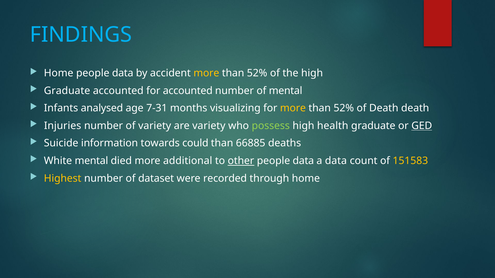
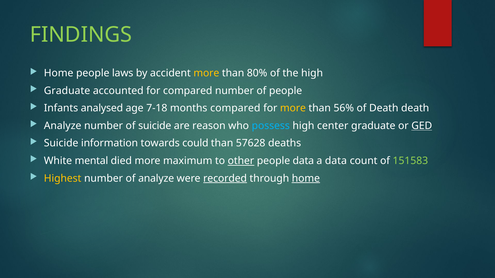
FINDINGS colour: light blue -> light green
data at (123, 73): data -> laws
52% at (257, 73): 52% -> 80%
for accounted: accounted -> compared
of mental: mental -> people
7-31: 7-31 -> 7-18
months visualizing: visualizing -> compared
52% at (344, 108): 52% -> 56%
Injuries at (63, 126): Injuries -> Analyze
of variety: variety -> suicide
are variety: variety -> reason
possess colour: light green -> light blue
health: health -> center
66885: 66885 -> 57628
additional: additional -> maximum
151583 colour: yellow -> light green
of dataset: dataset -> analyze
recorded underline: none -> present
home at (306, 179) underline: none -> present
